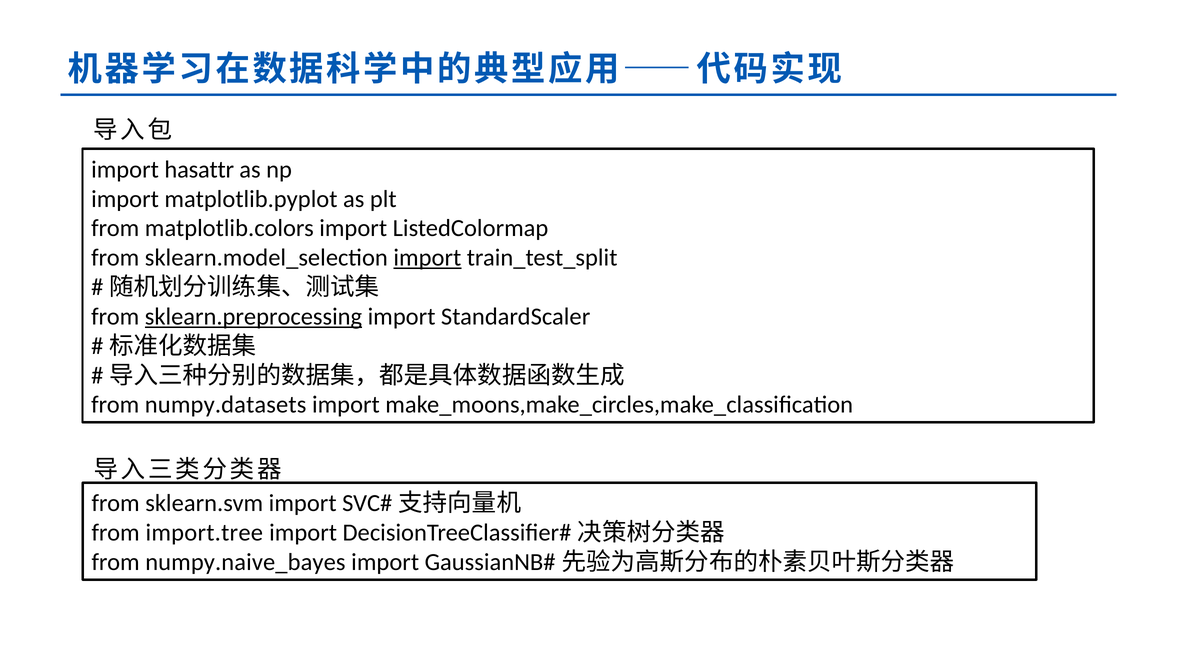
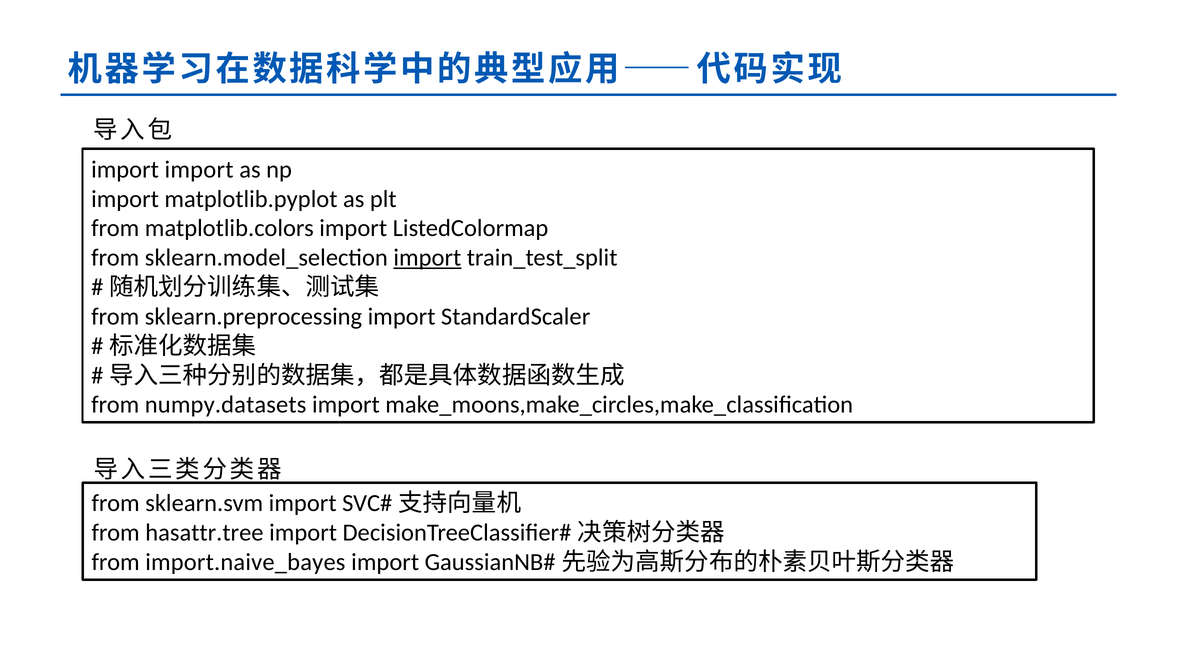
import hasattr: hasattr -> import
sklearn.preprocessing underline: present -> none
import.tree: import.tree -> hasattr.tree
numpy.naive_bayes: numpy.naive_bayes -> import.naive_bayes
